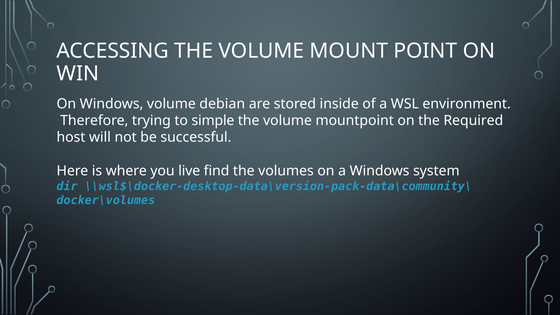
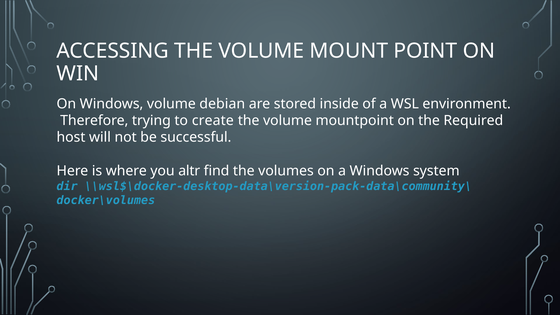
simple: simple -> create
live: live -> altr
